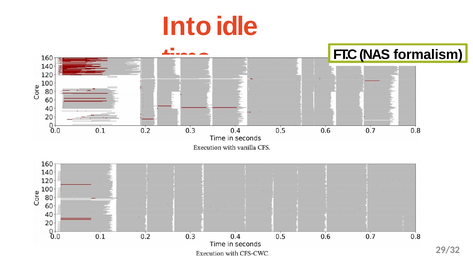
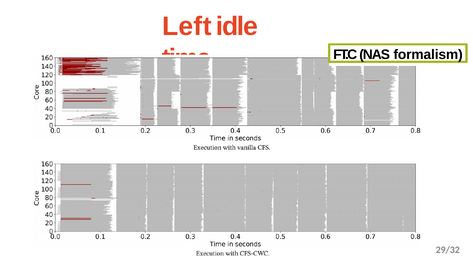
Into: Into -> Left
